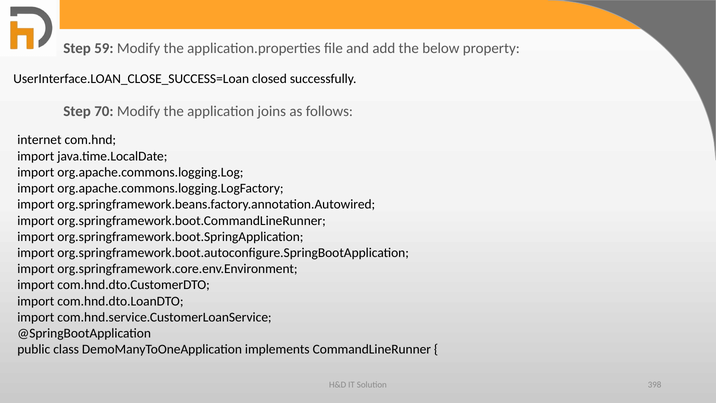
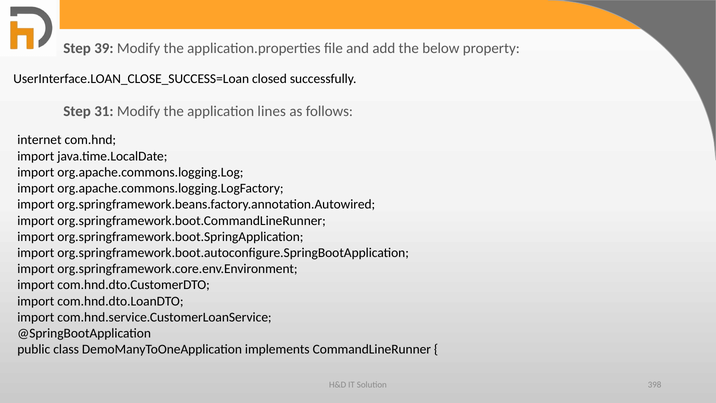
59: 59 -> 39
70: 70 -> 31
joins: joins -> lines
